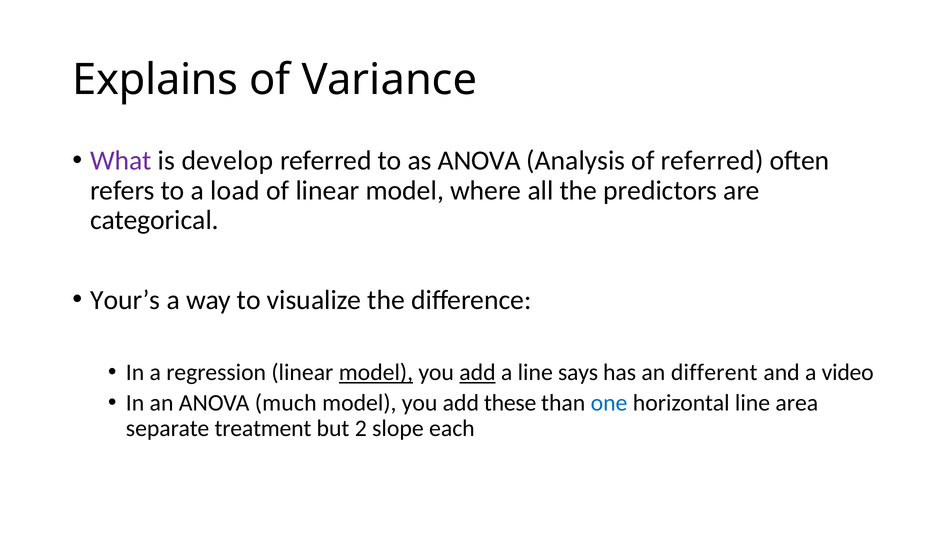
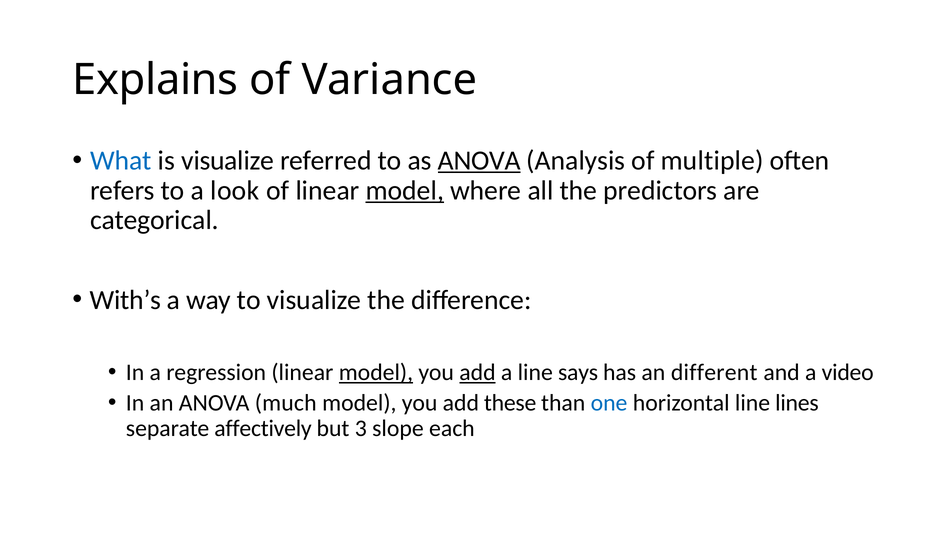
What colour: purple -> blue
is develop: develop -> visualize
ANOVA at (479, 161) underline: none -> present
of referred: referred -> multiple
load: load -> look
model at (405, 191) underline: none -> present
Your’s: Your’s -> With’s
area: area -> lines
treatment: treatment -> affectively
2: 2 -> 3
